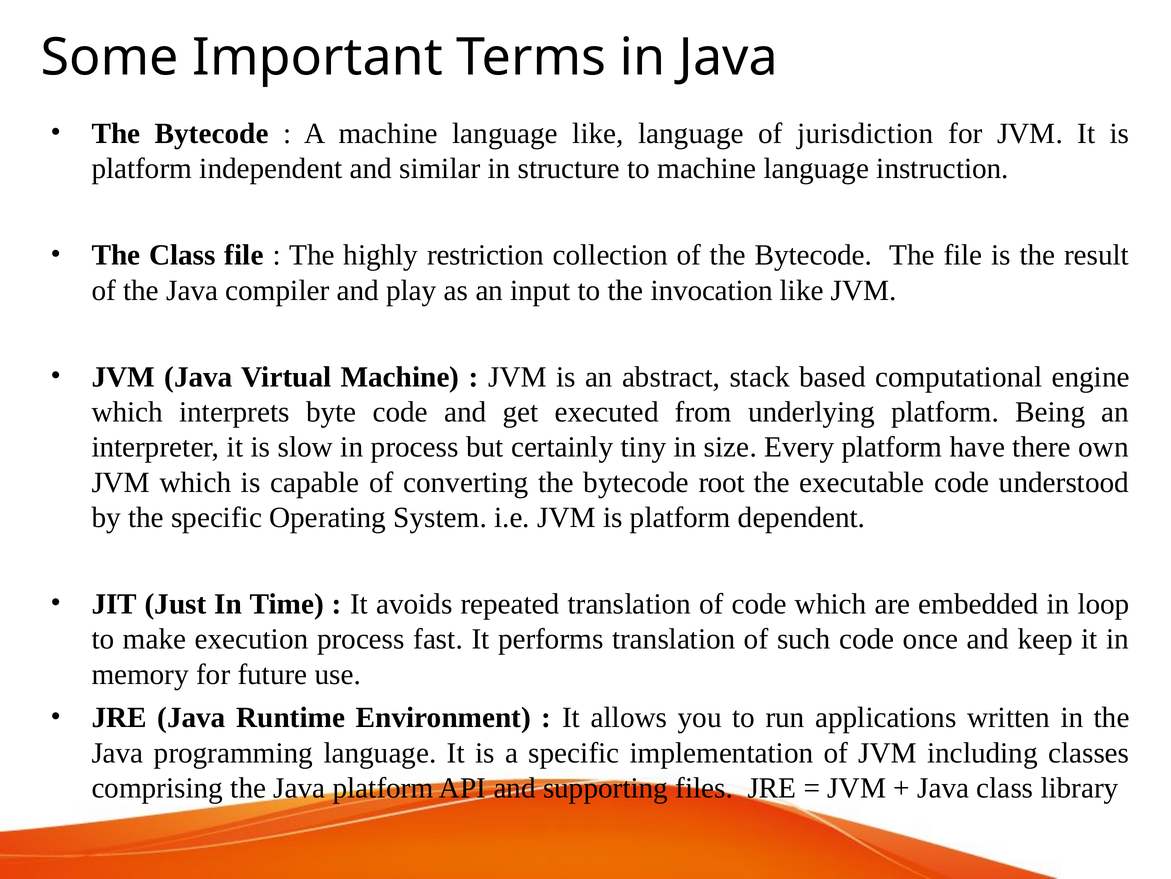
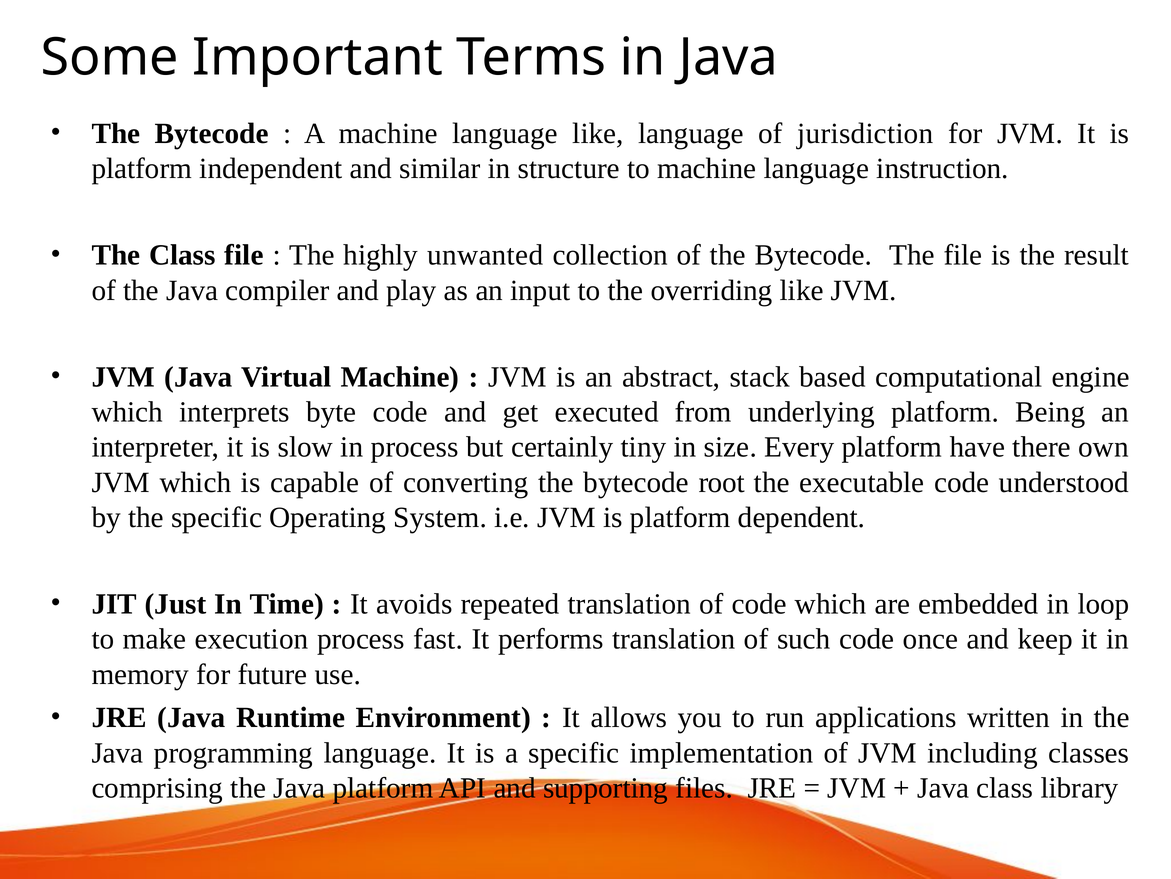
restriction: restriction -> unwanted
invocation: invocation -> overriding
